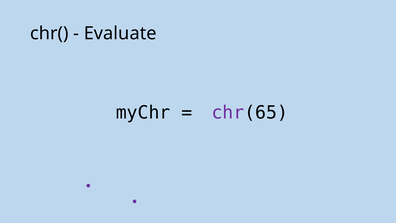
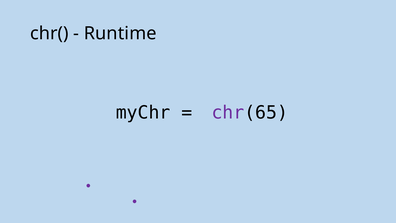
Evaluate: Evaluate -> Runtime
